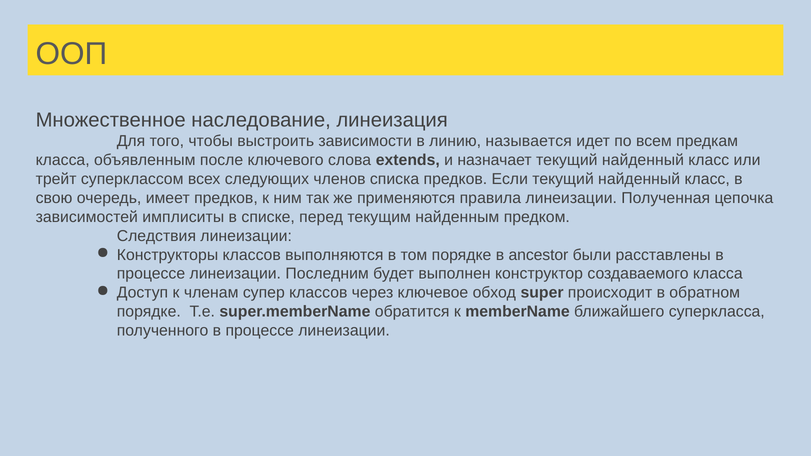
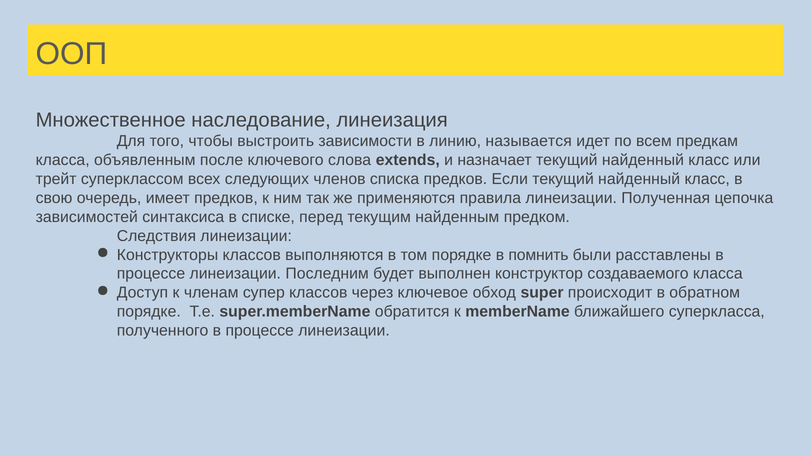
имплиситы: имплиситы -> синтаксиса
ancestor: ancestor -> помнить
